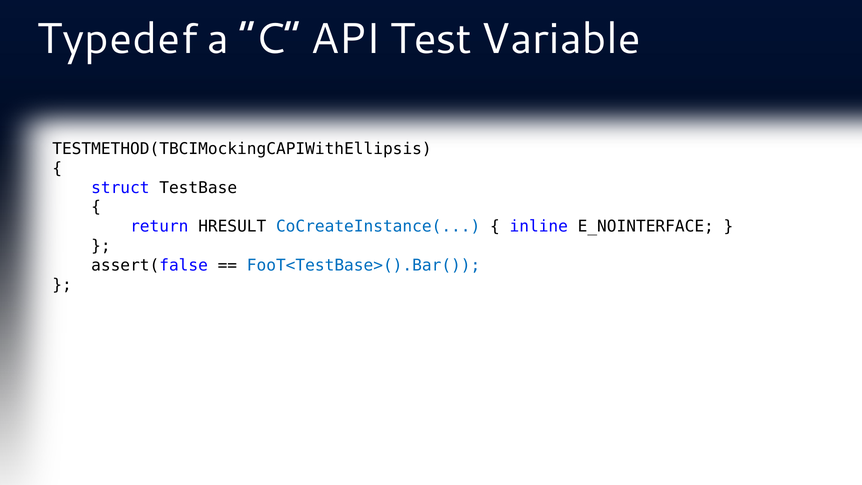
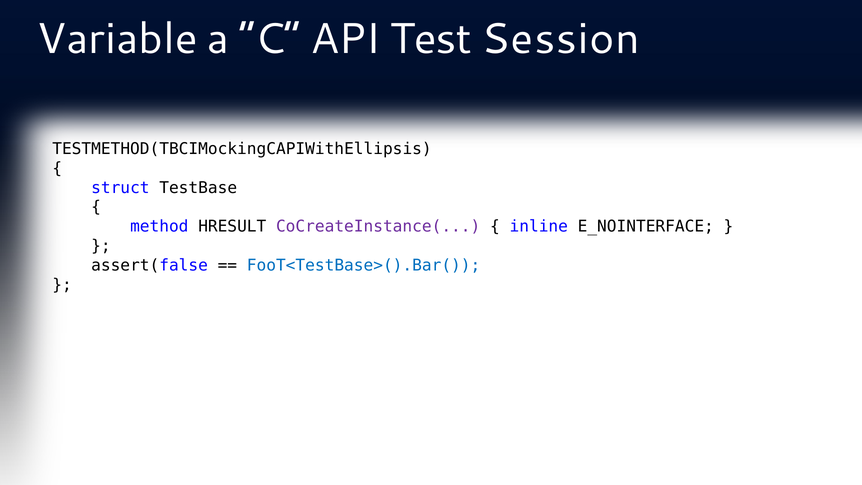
Typedef: Typedef -> Variable
Variable: Variable -> Session
return: return -> method
CoCreateInstance( colour: blue -> purple
